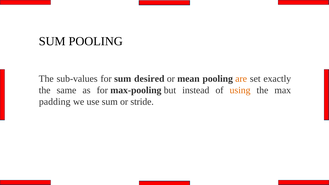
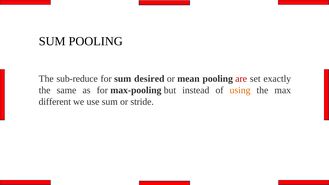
sub-values: sub-values -> sub-reduce
are colour: orange -> red
padding: padding -> different
